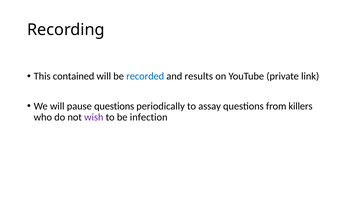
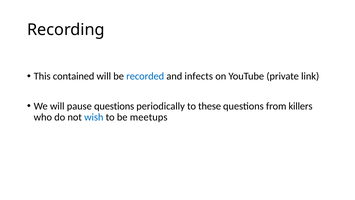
results: results -> infects
assay: assay -> these
wish colour: purple -> blue
infection: infection -> meetups
